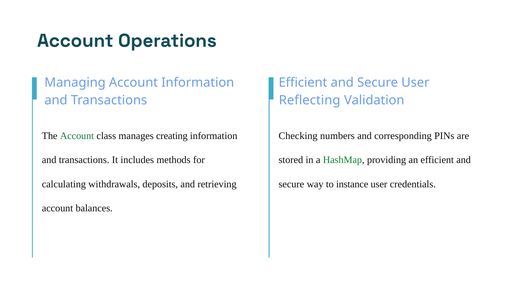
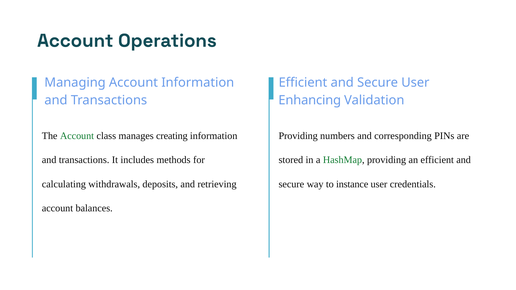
Reflecting: Reflecting -> Enhancing
Checking at (298, 136): Checking -> Providing
